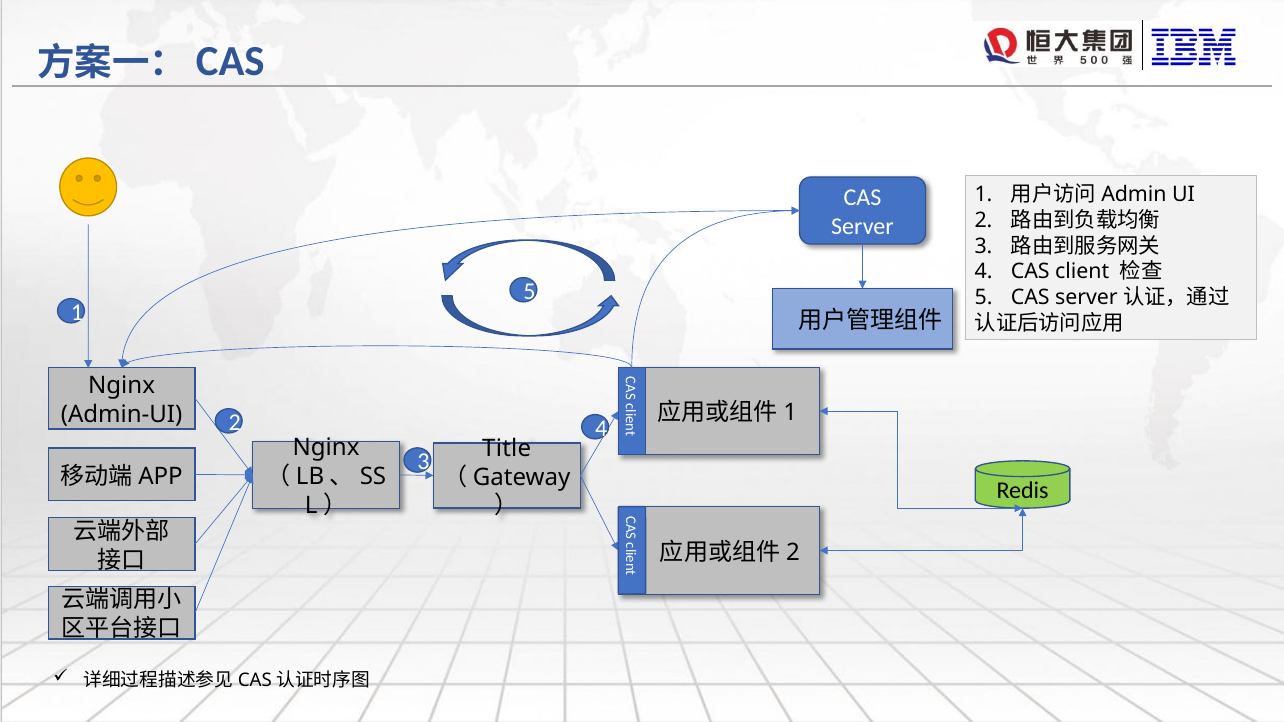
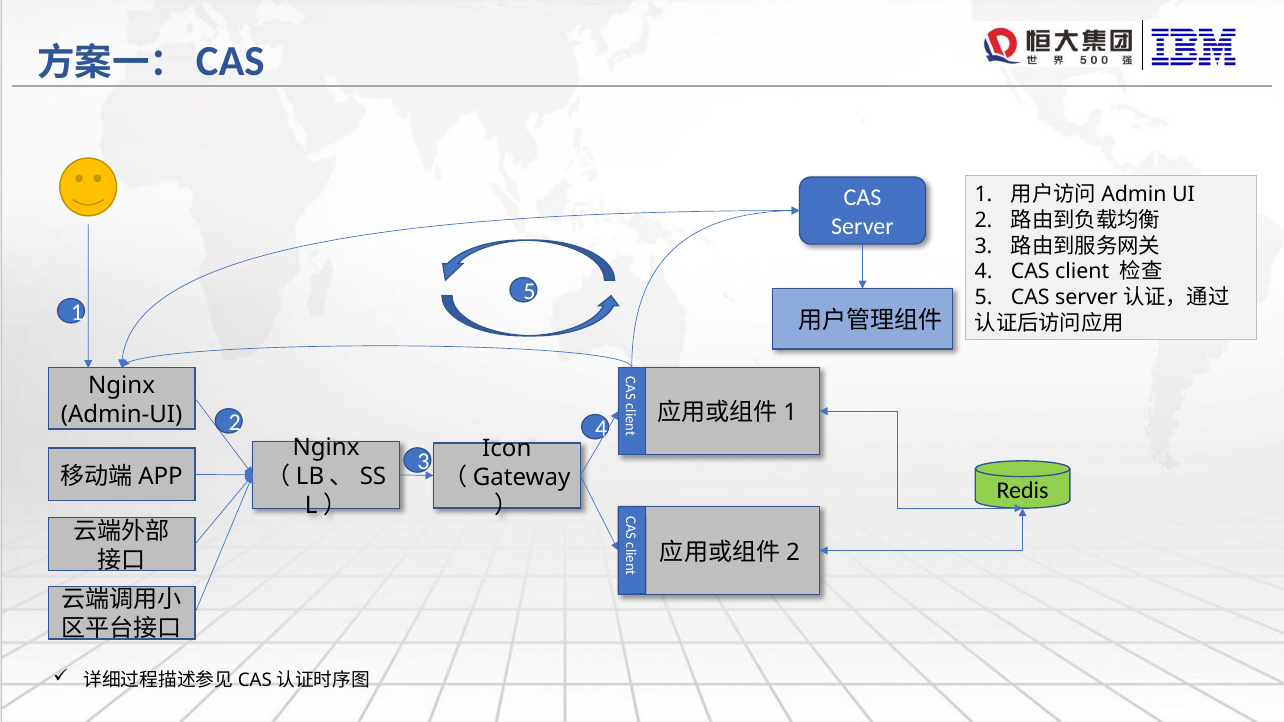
Title: Title -> Icon
